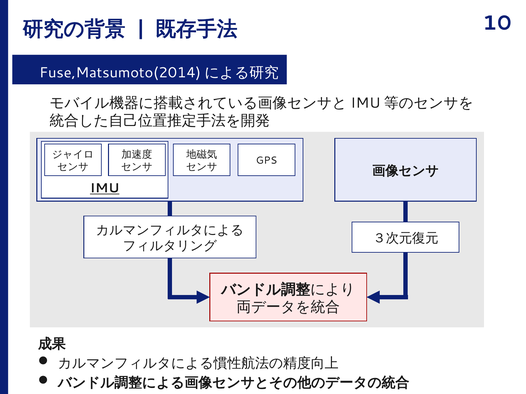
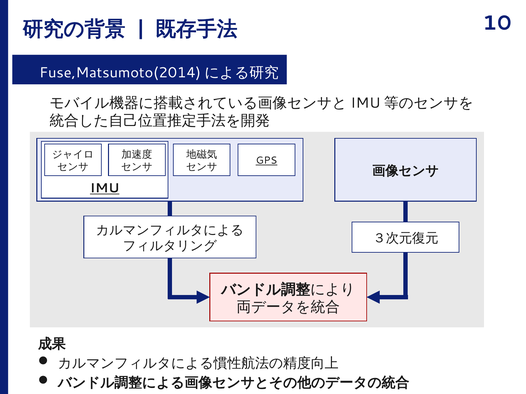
GPS underline: none -> present
